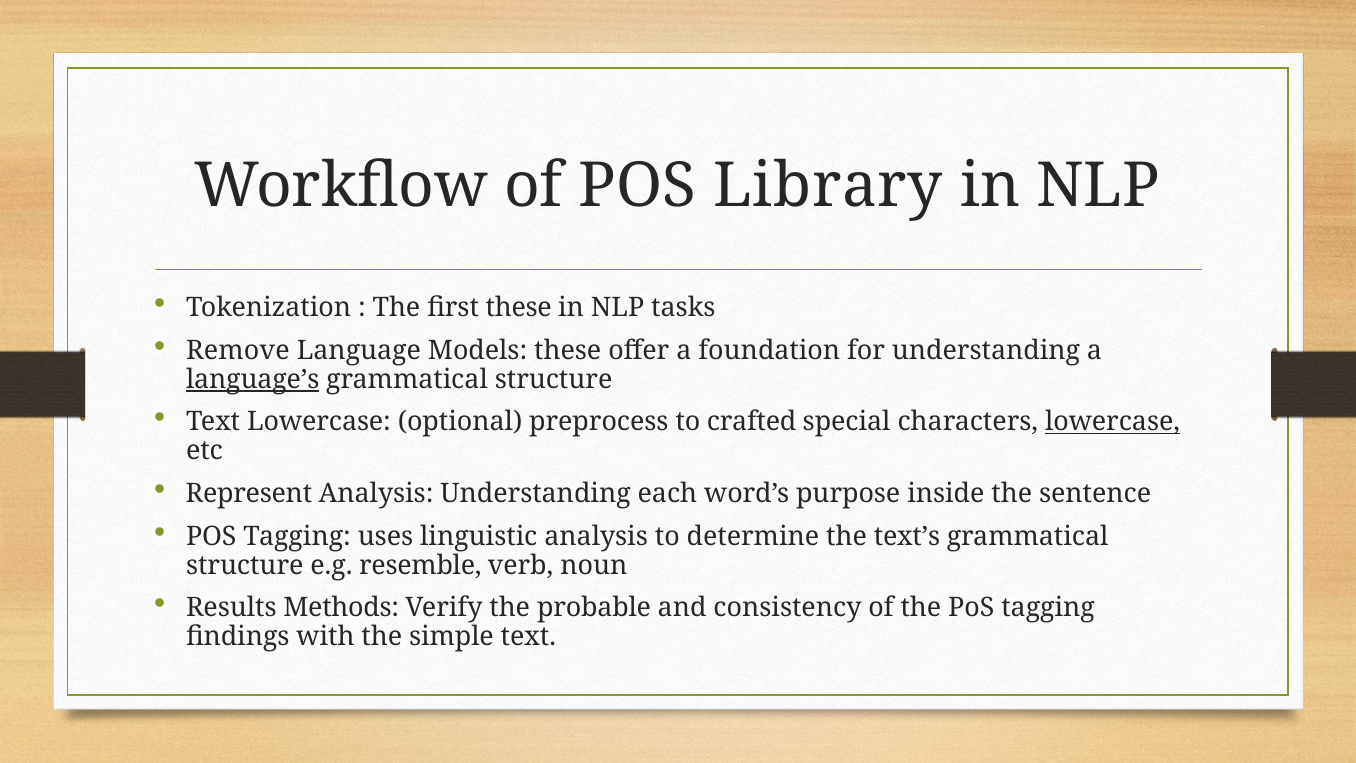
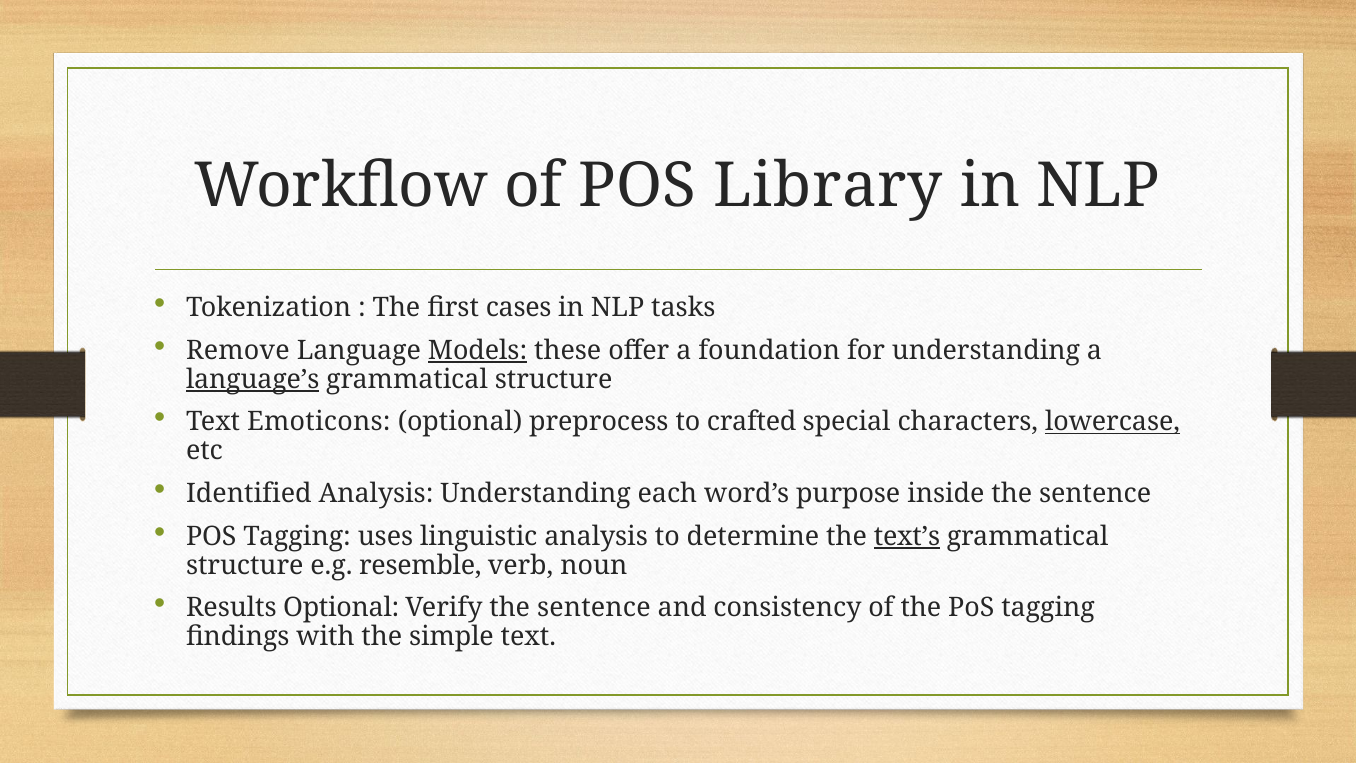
first these: these -> cases
Models underline: none -> present
Text Lowercase: Lowercase -> Emoticons
Represent: Represent -> Identified
text’s underline: none -> present
Results Methods: Methods -> Optional
Verify the probable: probable -> sentence
